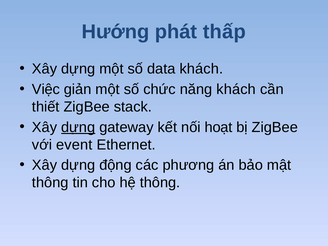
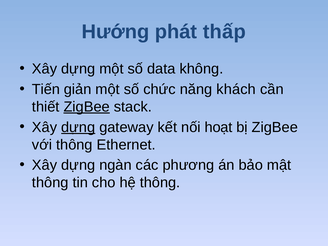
data khách: khách -> không
Việc: Việc -> Tiến
ZigBee at (87, 107) underline: none -> present
với event: event -> thông
động: động -> ngàn
